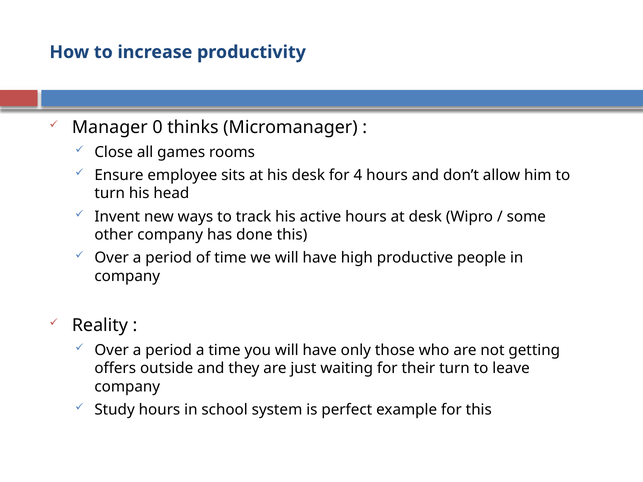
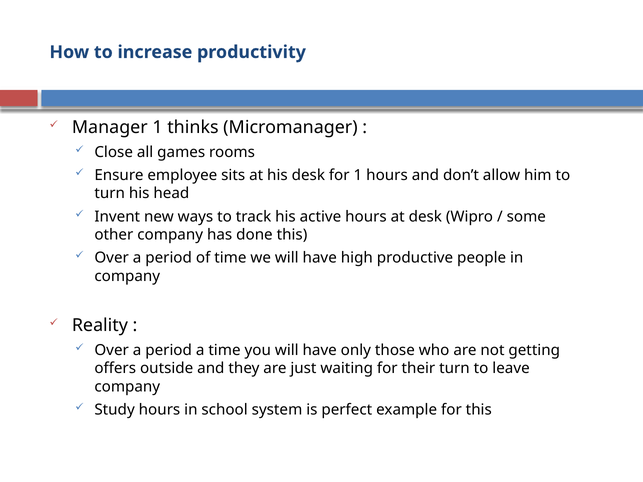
Manager 0: 0 -> 1
for 4: 4 -> 1
